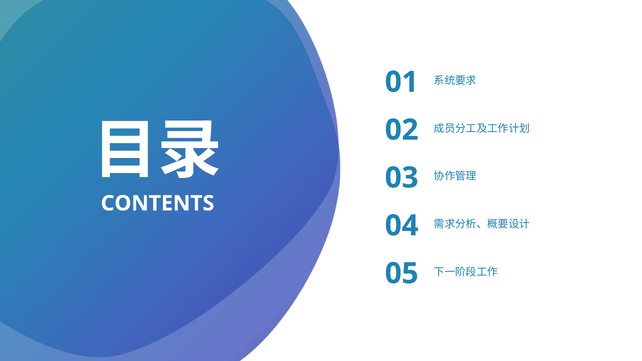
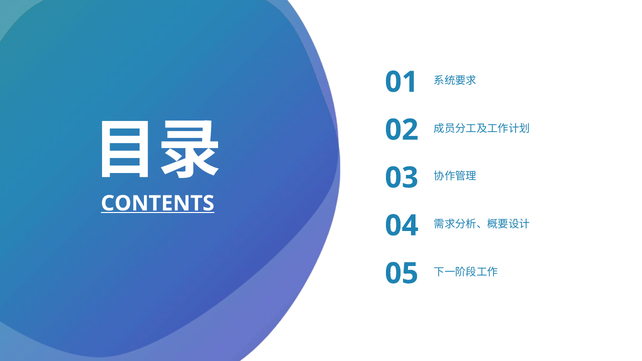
CONTENTS underline: none -> present
